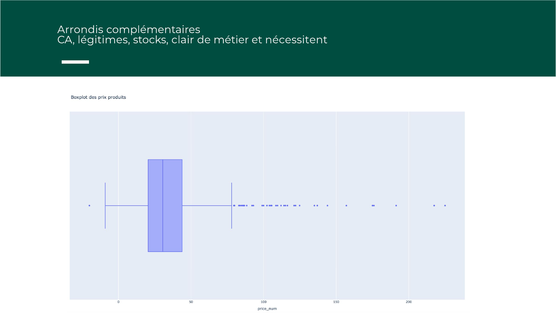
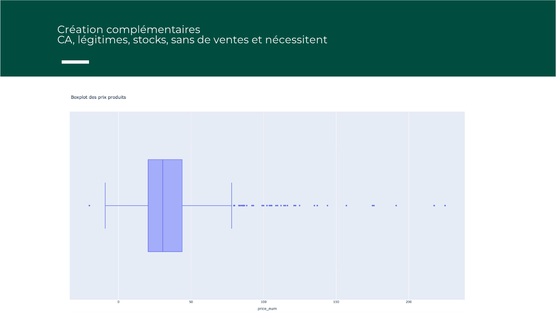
Arrondis: Arrondis -> Création
clair: clair -> sans
métier: métier -> ventes
